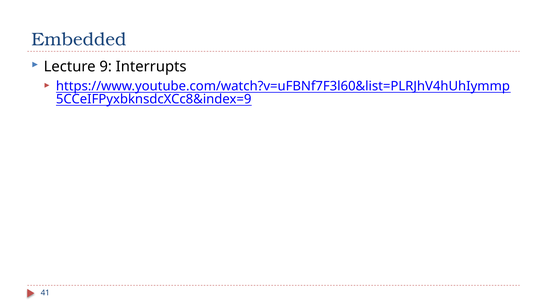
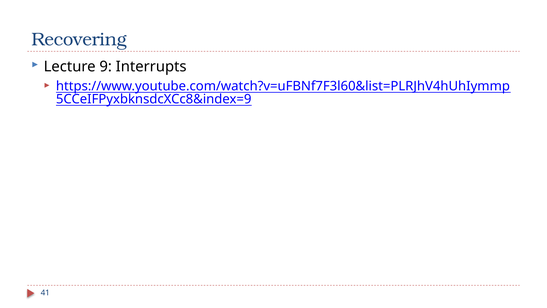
Embedded: Embedded -> Recovering
